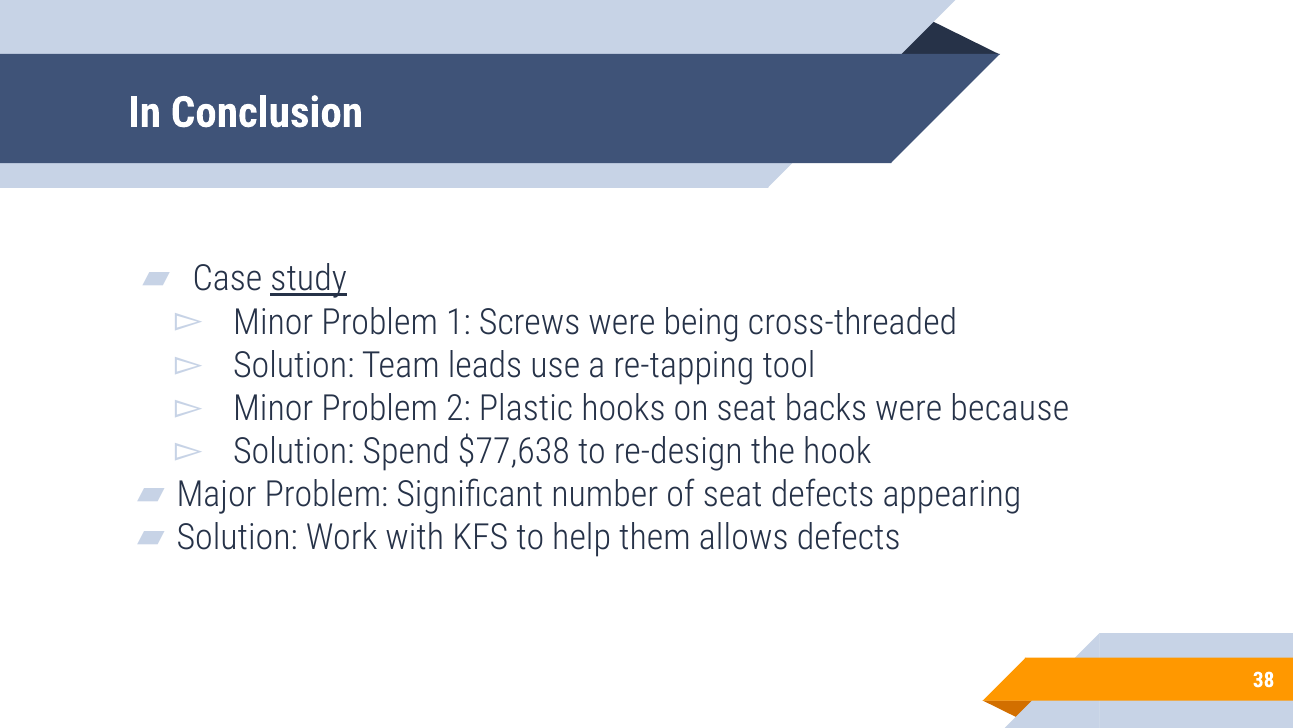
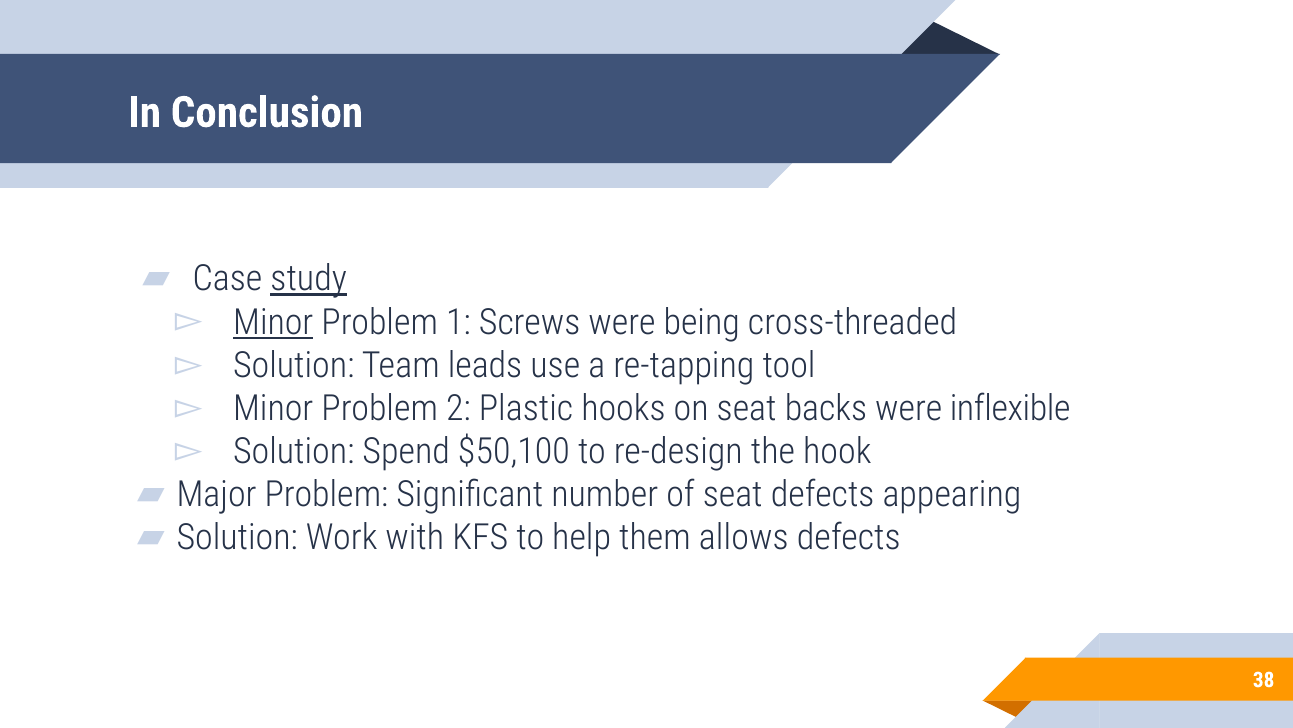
Minor at (273, 322) underline: none -> present
because: because -> inflexible
$77,638: $77,638 -> $50,100
